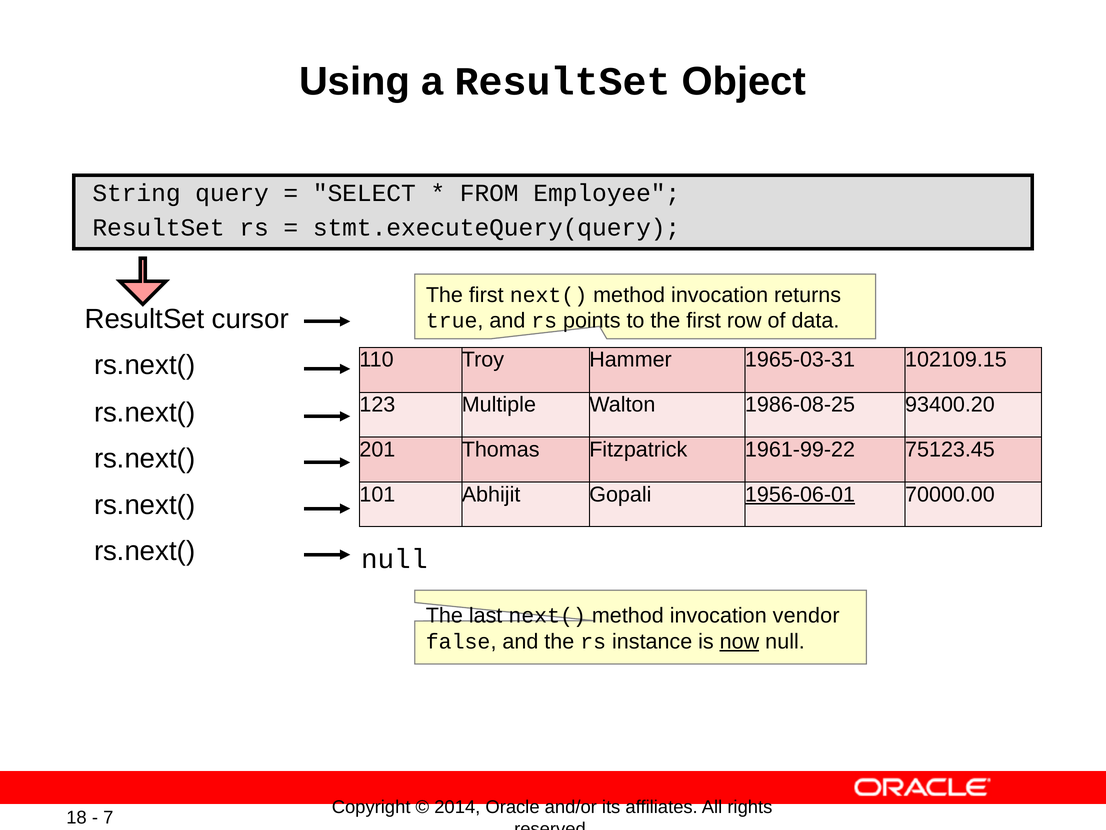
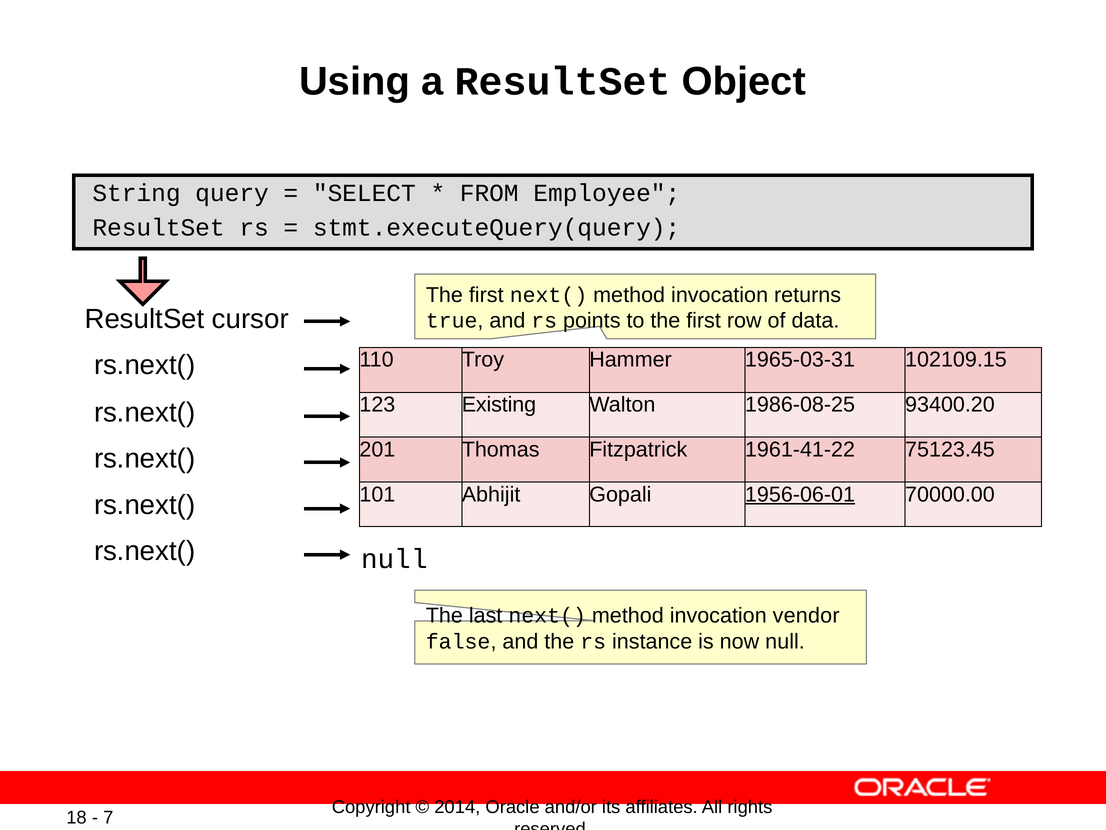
Multiple: Multiple -> Existing
1961-99-22: 1961-99-22 -> 1961-41-22
now underline: present -> none
